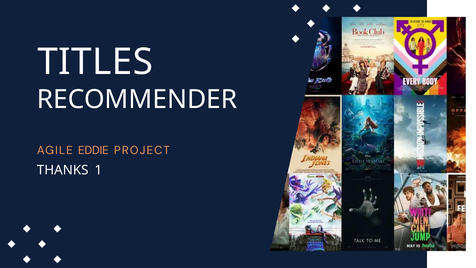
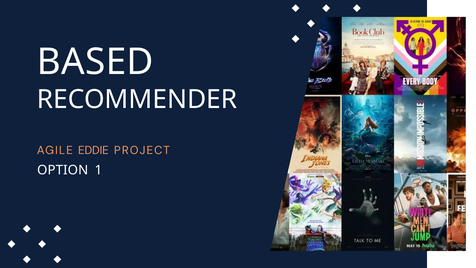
TITLES: TITLES -> BASED
THANKS: THANKS -> OPTION
